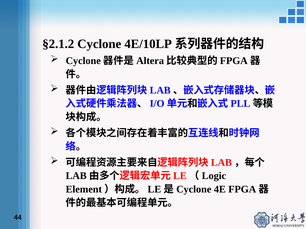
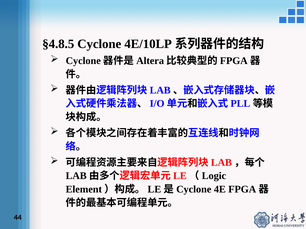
§2.1.2: §2.1.2 -> §4.8.5
